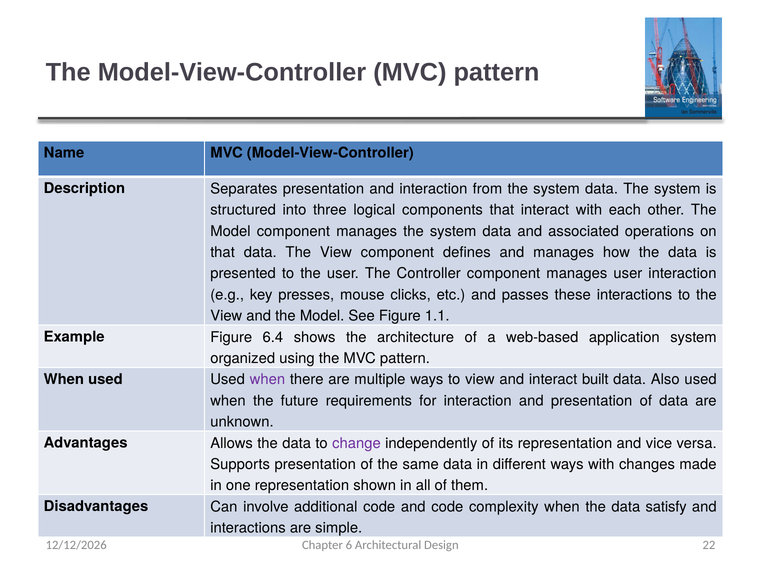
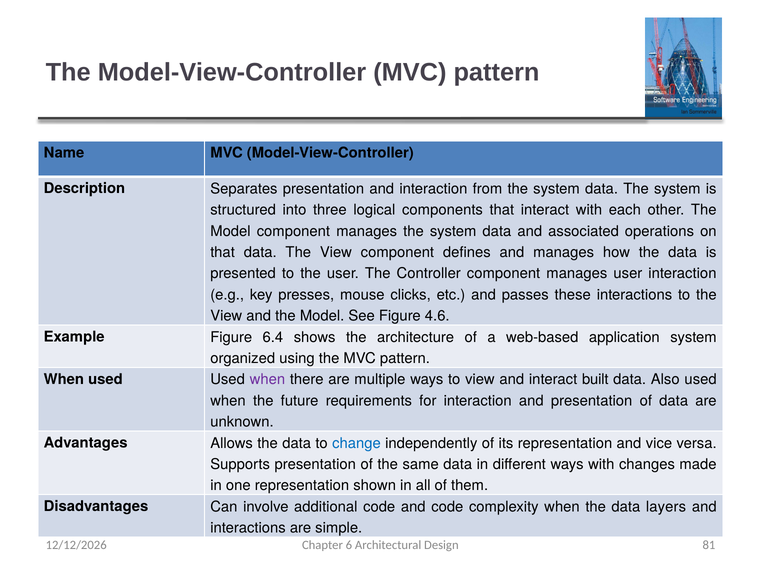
1.1: 1.1 -> 4.6
change colour: purple -> blue
satisfy: satisfy -> layers
22: 22 -> 81
